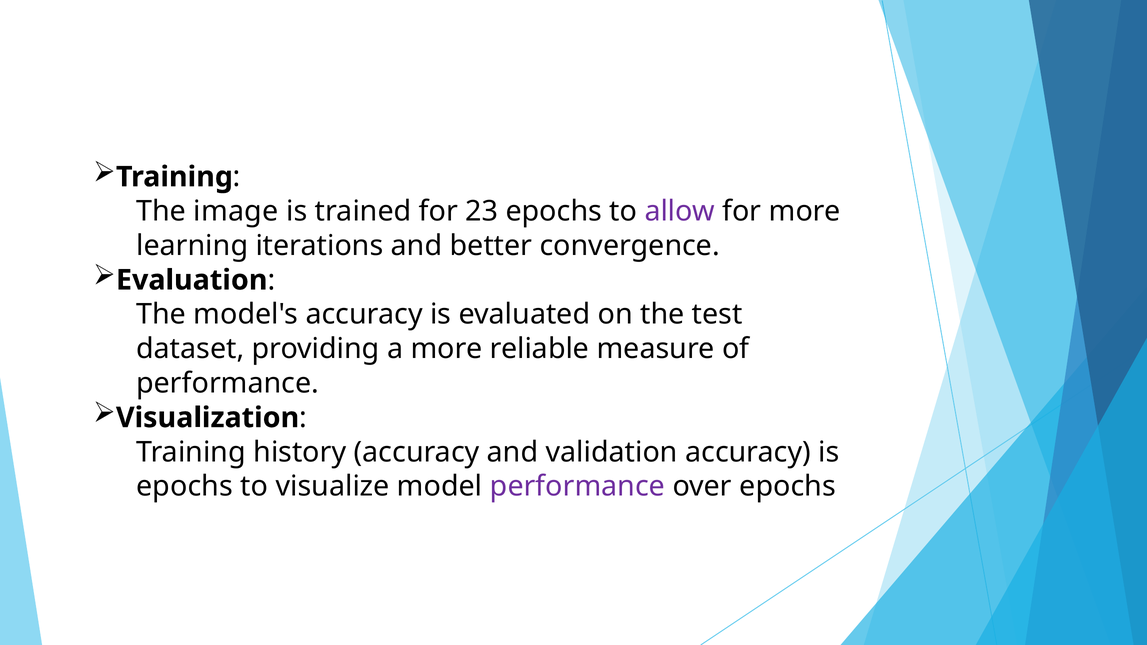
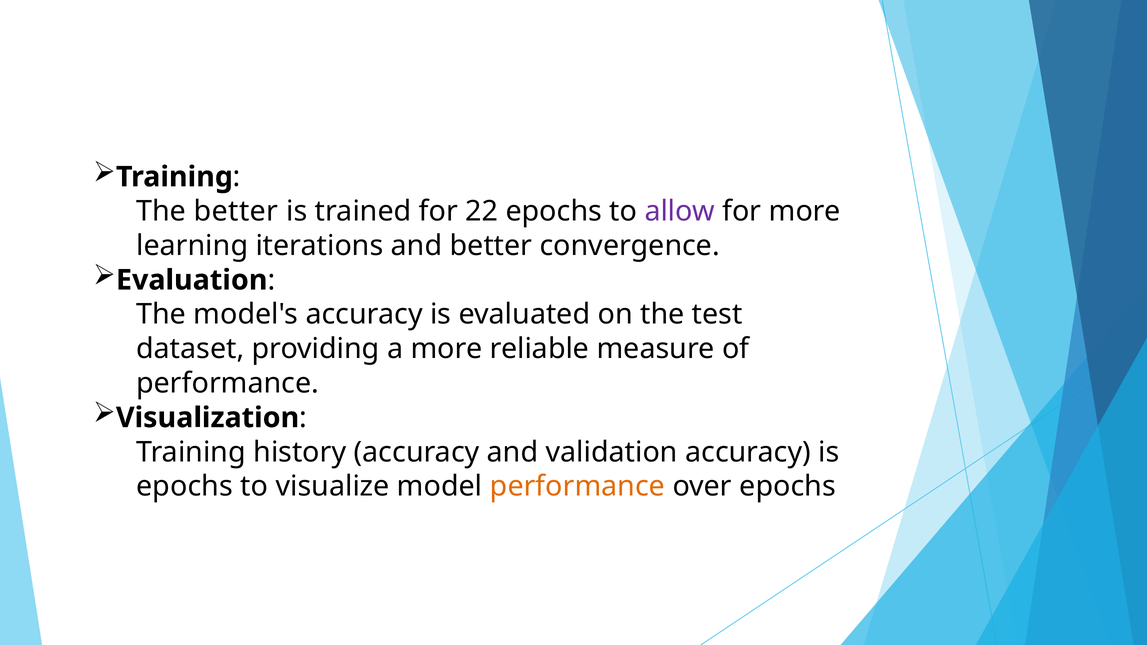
The image: image -> better
23: 23 -> 22
performance at (577, 487) colour: purple -> orange
